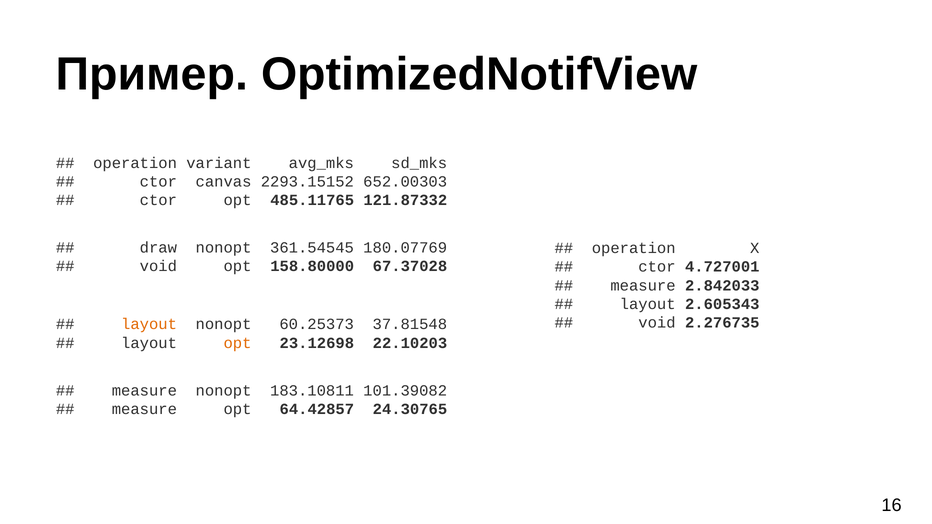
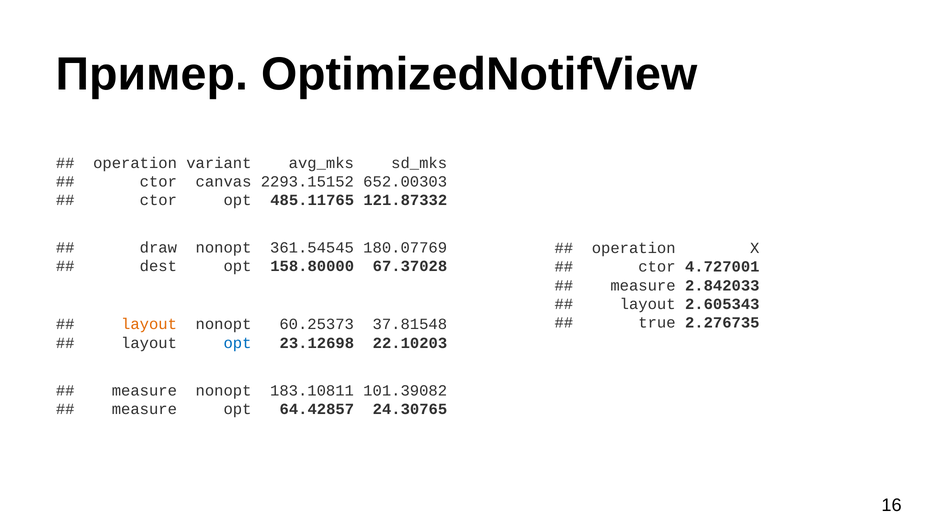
void at (158, 267): void -> dest
void at (657, 323): void -> true
opt at (238, 343) colour: orange -> blue
